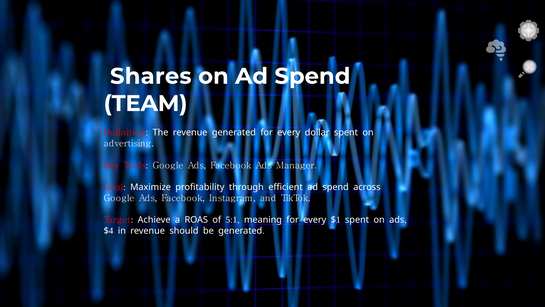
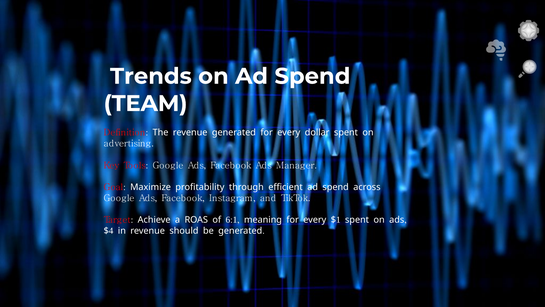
Shares: Shares -> Trends
5:1: 5:1 -> 6:1
